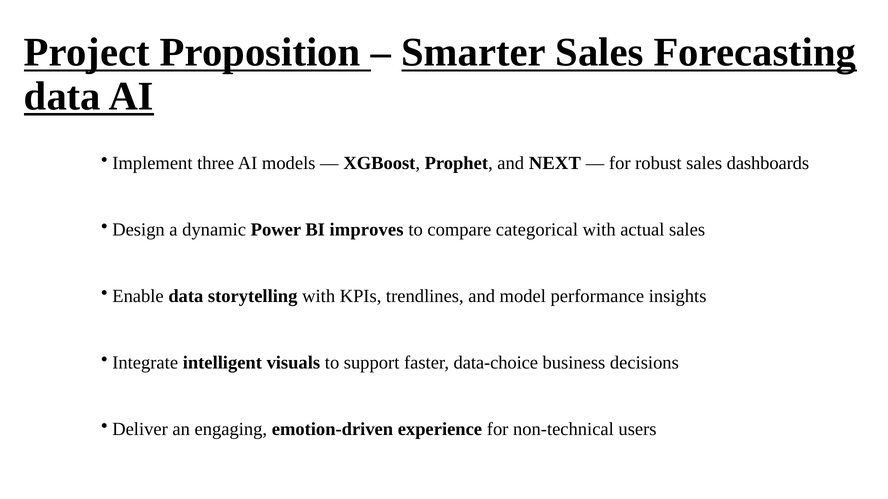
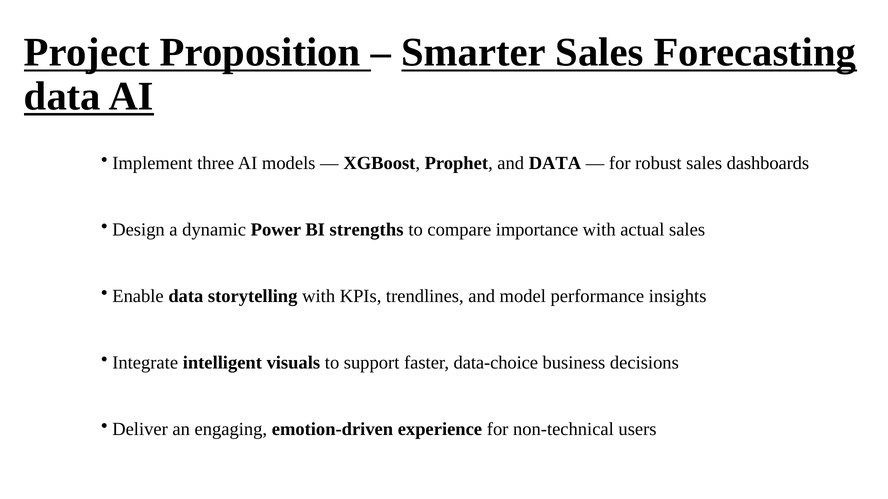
and NEXT: NEXT -> DATA
improves: improves -> strengths
categorical: categorical -> importance
